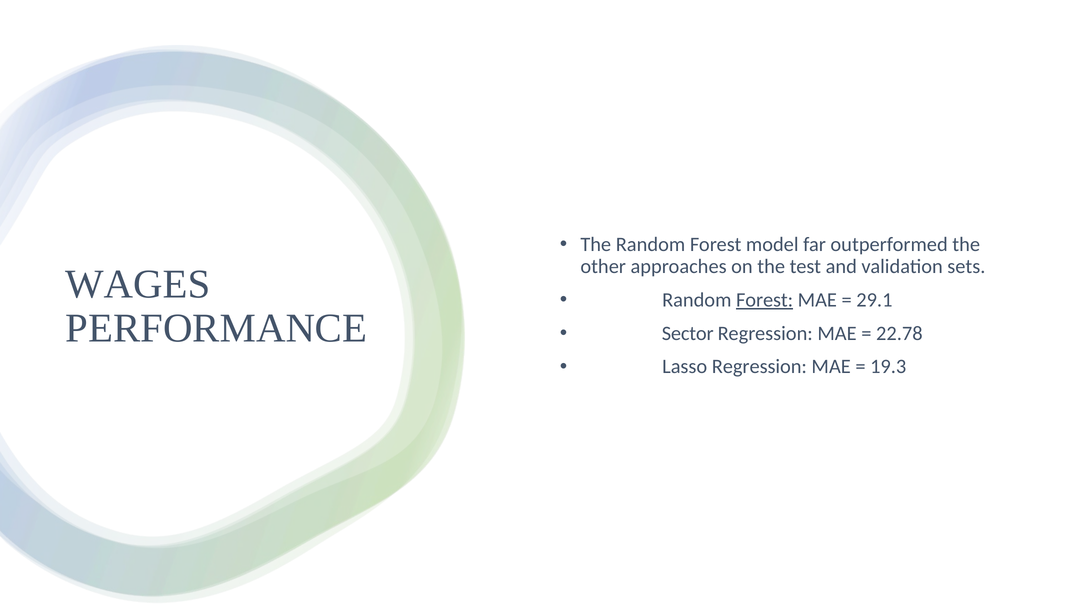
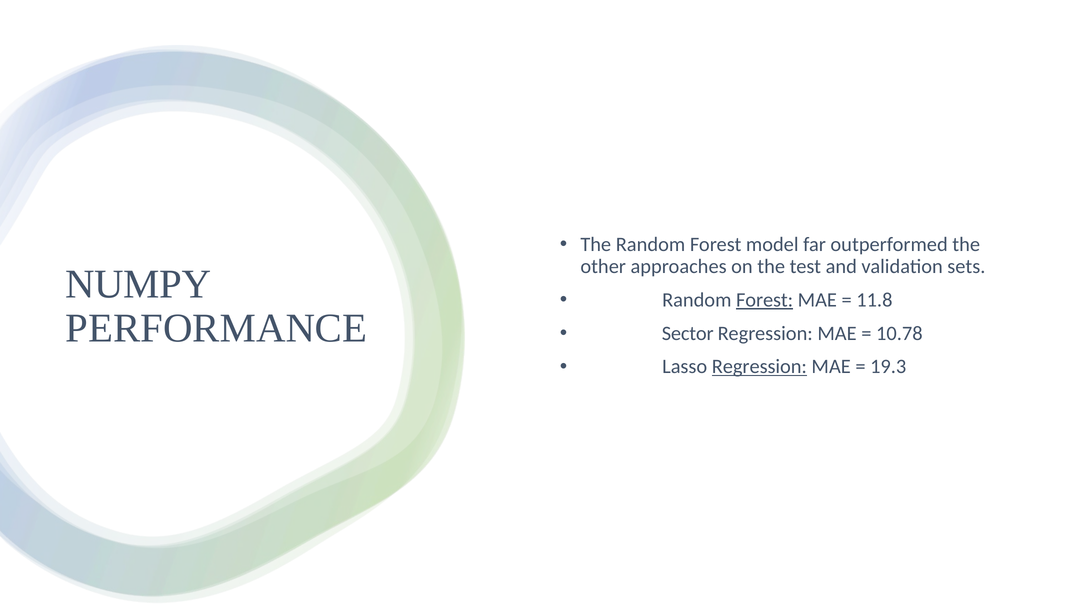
WAGES: WAGES -> NUMPY
29.1: 29.1 -> 11.8
22.78: 22.78 -> 10.78
Regression at (759, 367) underline: none -> present
